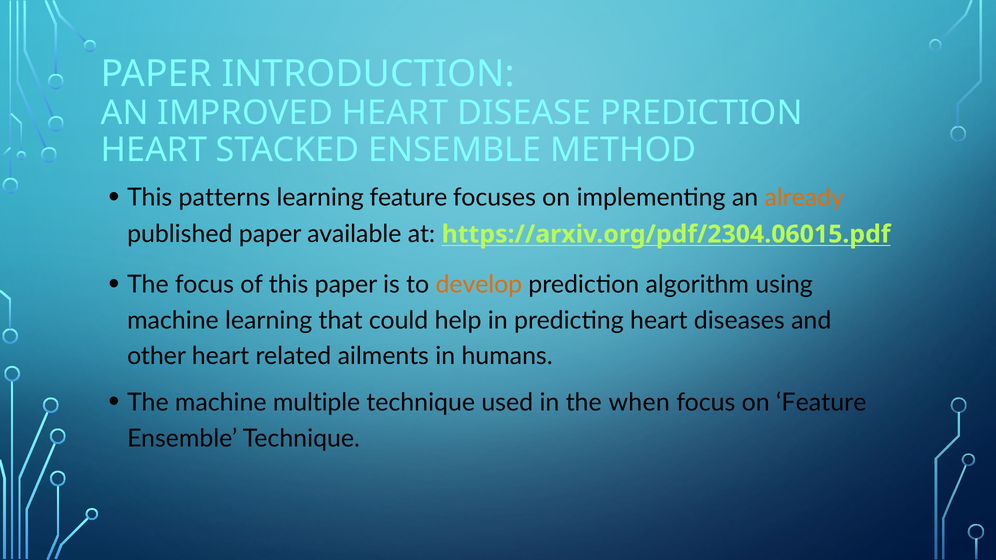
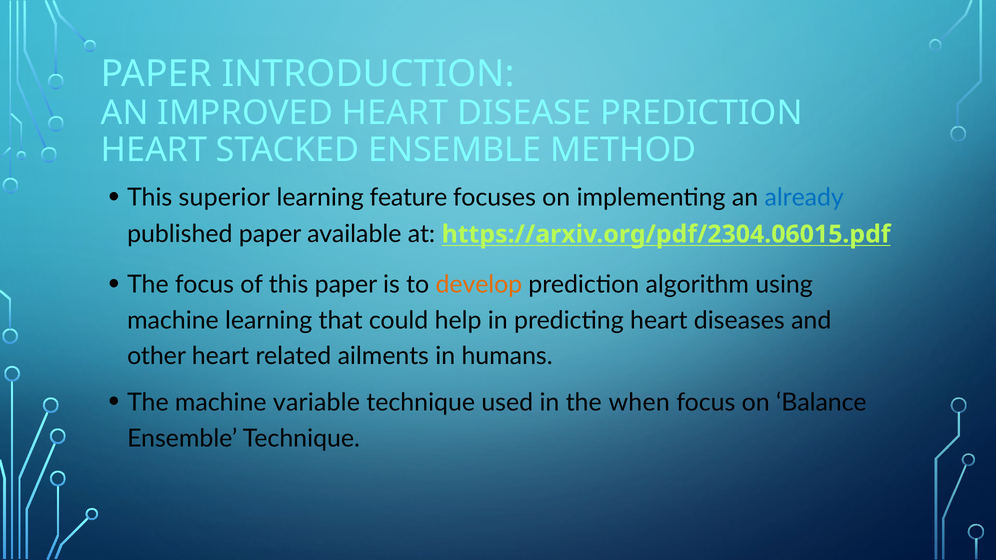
patterns: patterns -> superior
already colour: orange -> blue
multiple: multiple -> variable
on Feature: Feature -> Balance
